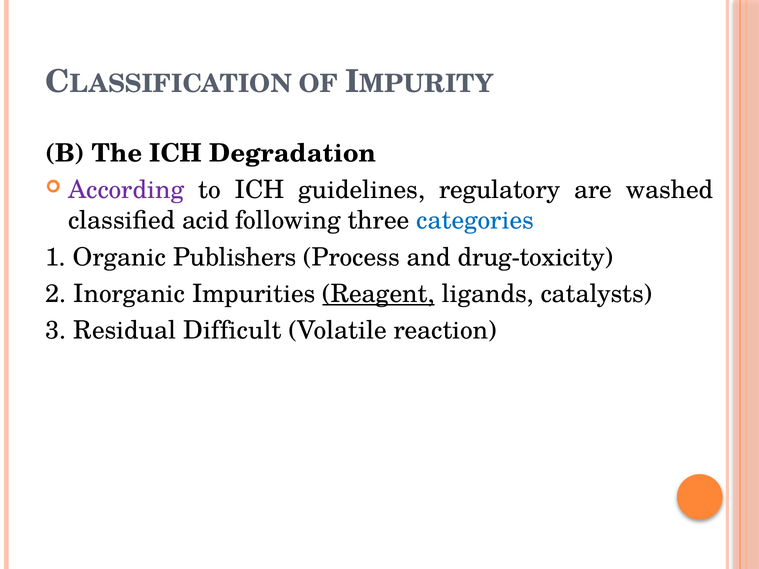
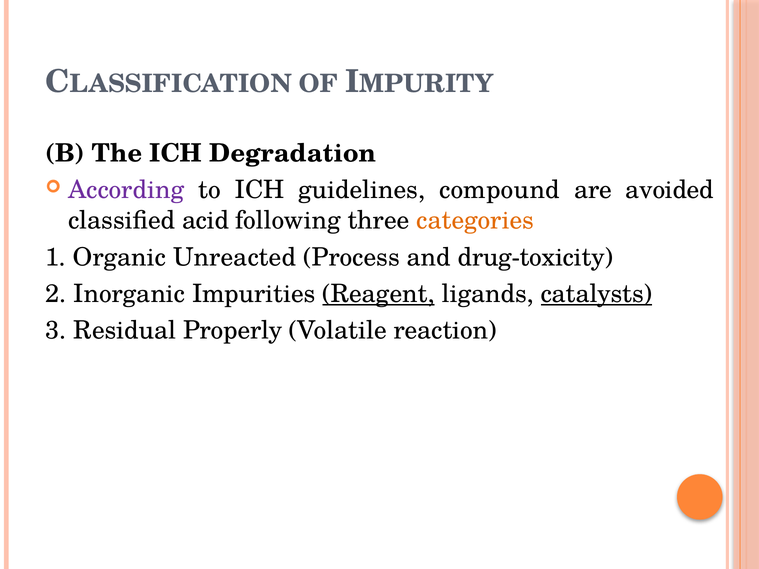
regulatory: regulatory -> compound
washed: washed -> avoided
categories colour: blue -> orange
Publishers: Publishers -> Unreacted
catalysts underline: none -> present
Difficult: Difficult -> Properly
